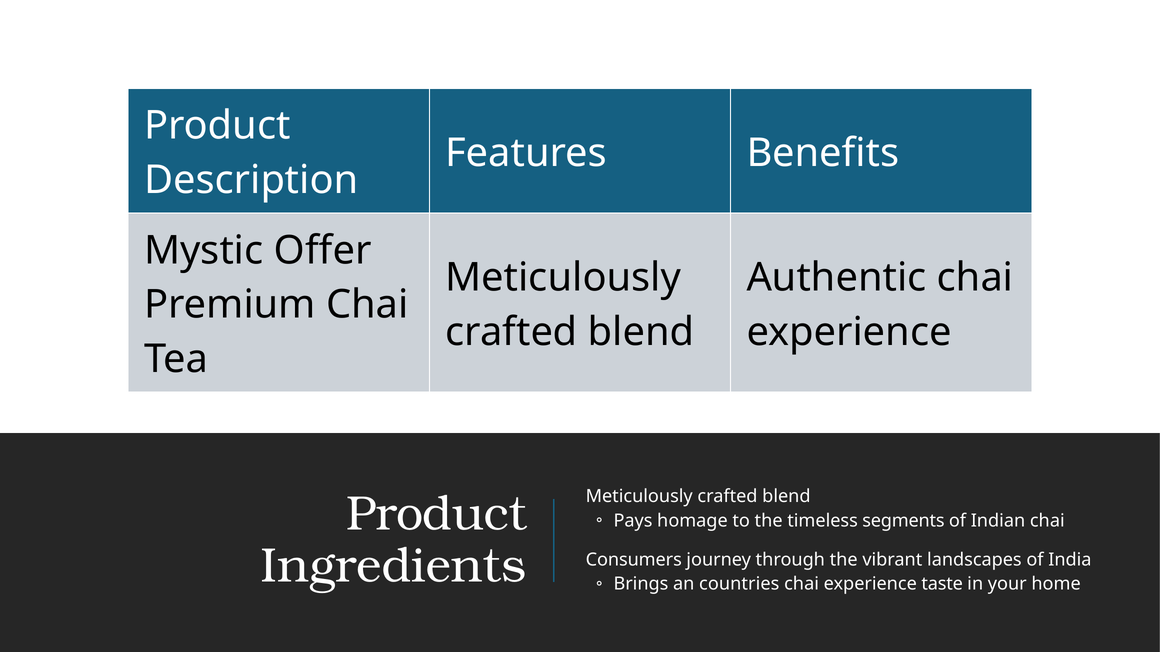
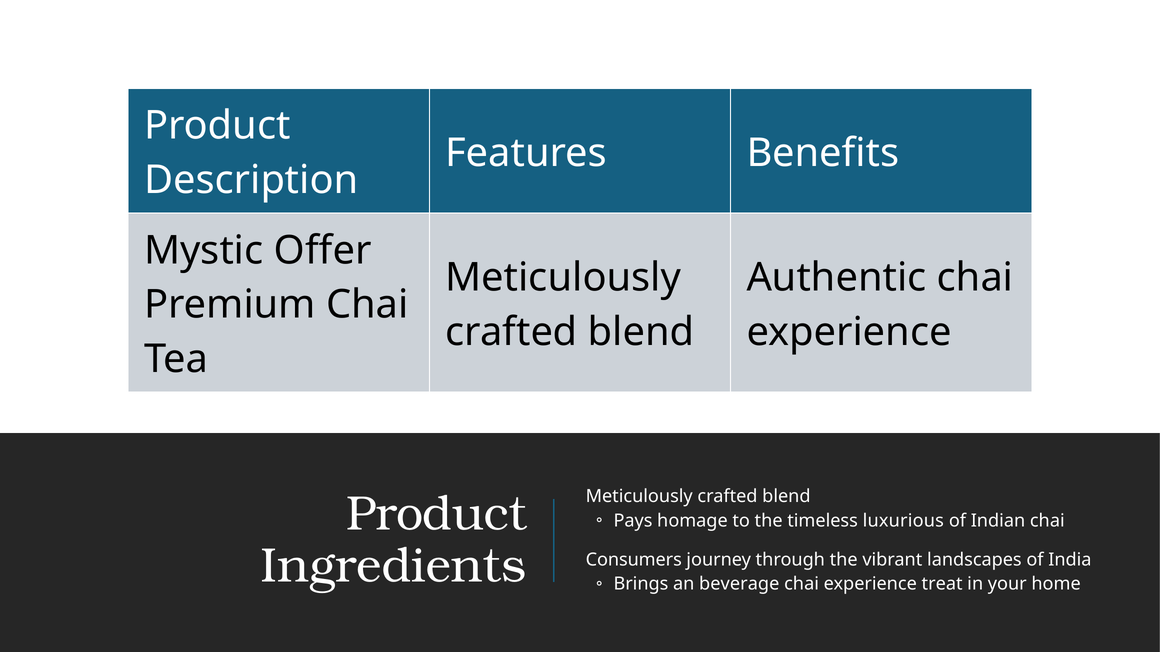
segments: segments -> luxurious
countries: countries -> beverage
taste: taste -> treat
